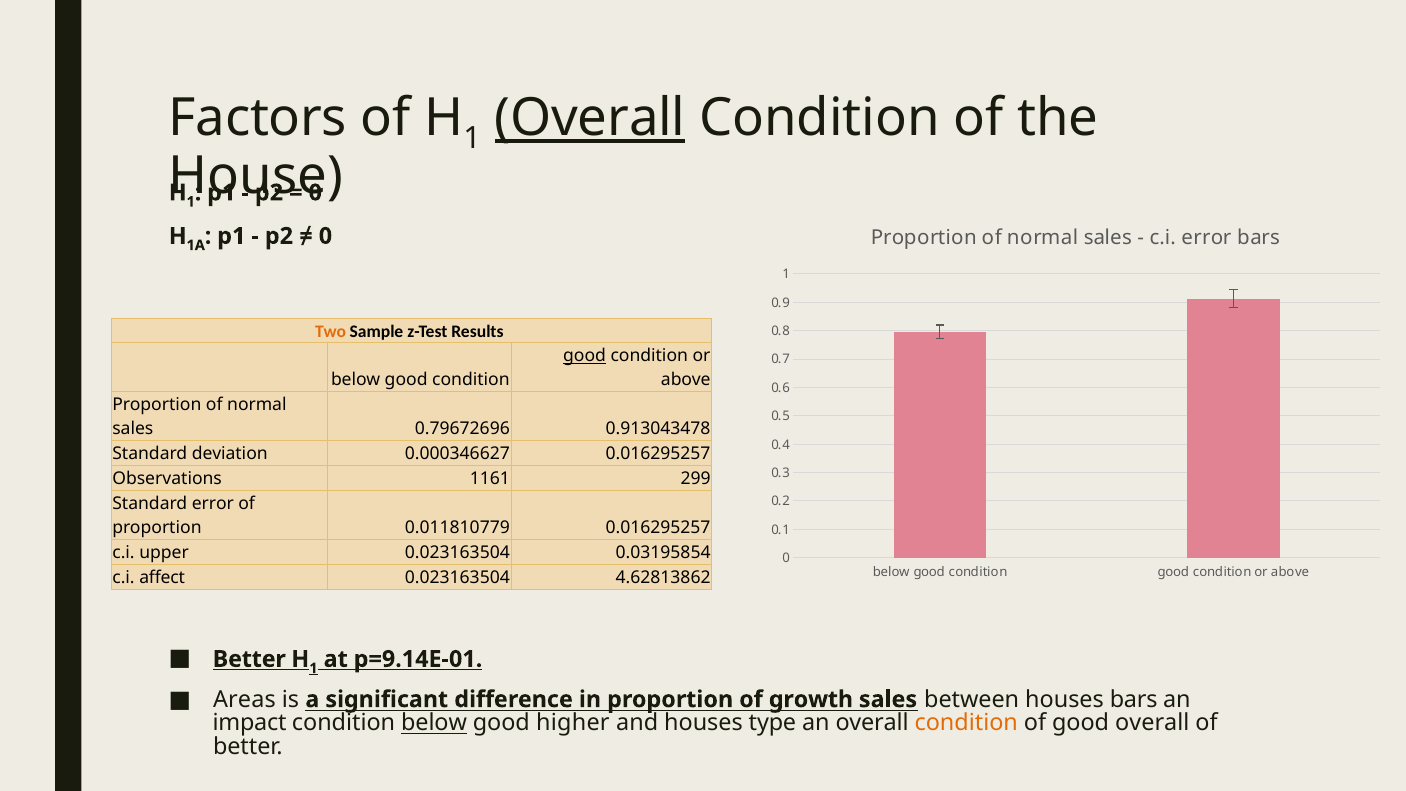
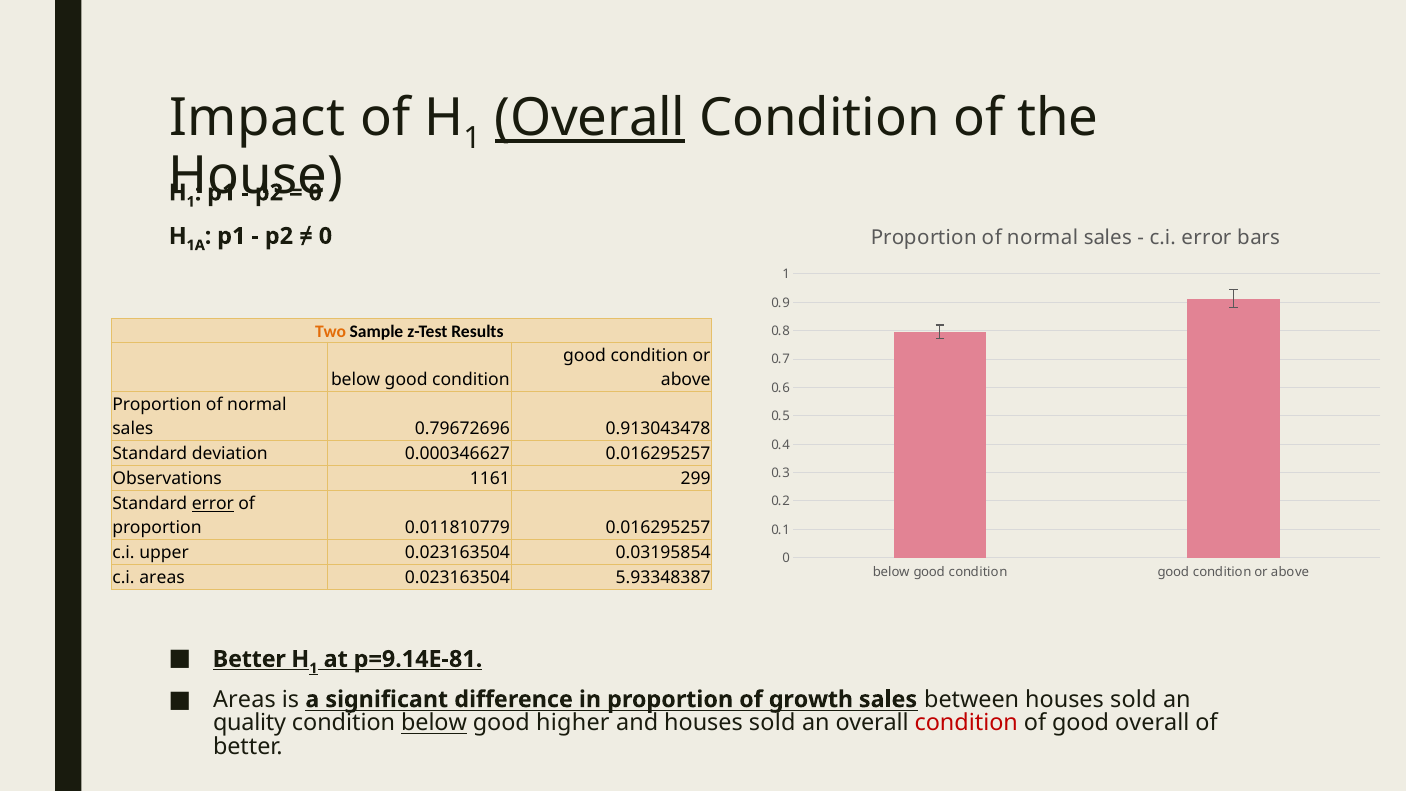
Factors: Factors -> Impact
good at (585, 356) underline: present -> none
error at (213, 504) underline: none -> present
c.i affect: affect -> areas
4.62813862: 4.62813862 -> 5.93348387
p=9.14E-01: p=9.14E-01 -> p=9.14E-81
between houses bars: bars -> sold
impact: impact -> quality
and houses type: type -> sold
condition at (966, 723) colour: orange -> red
